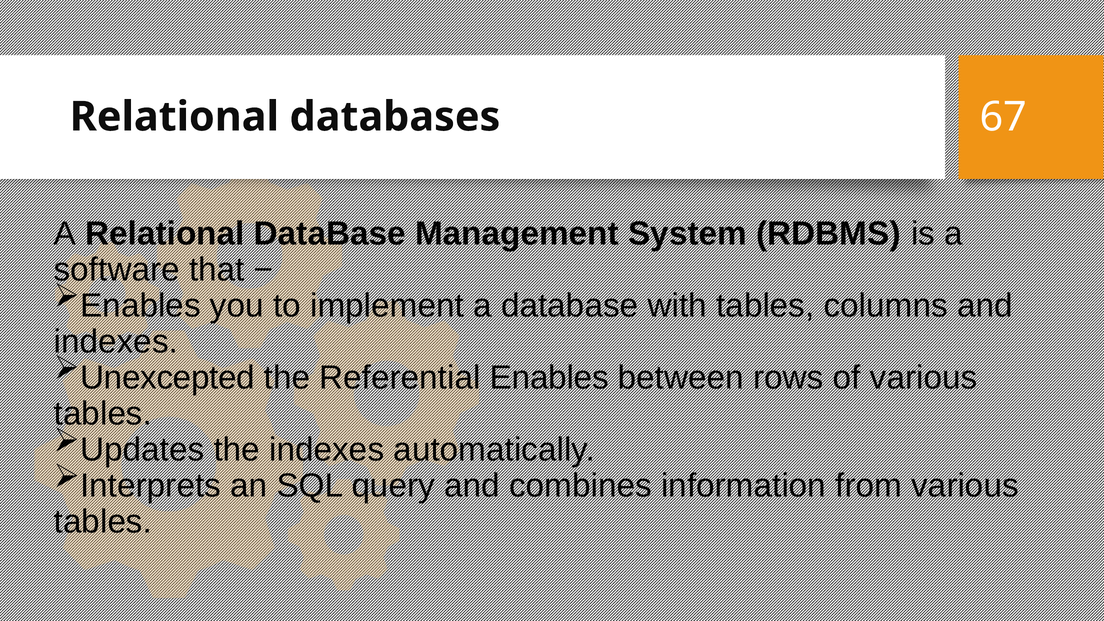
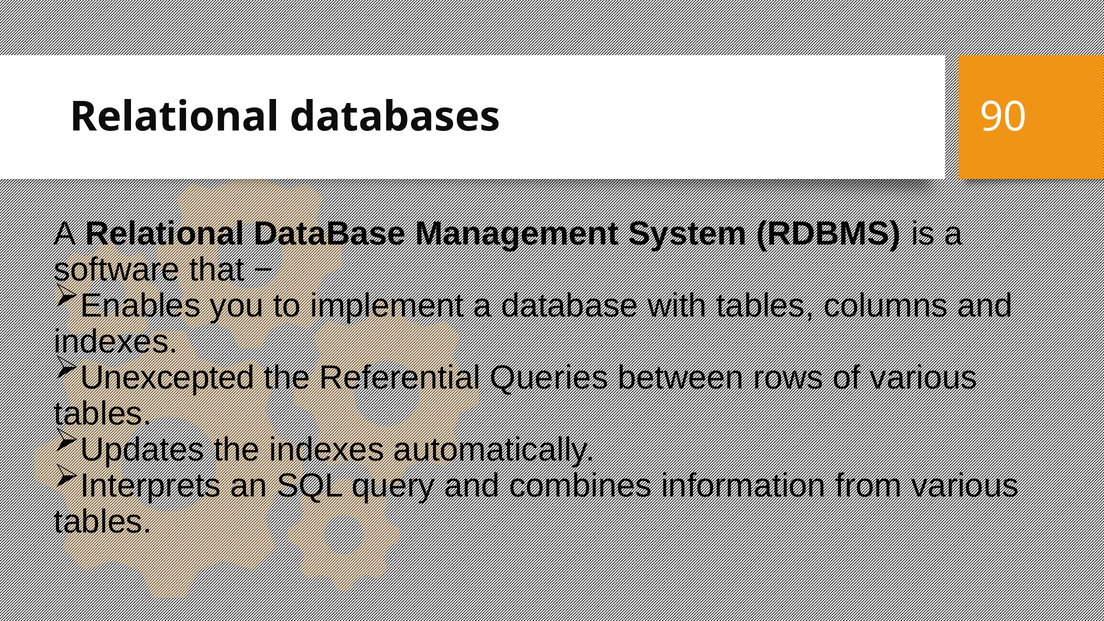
67: 67 -> 90
Referential Enables: Enables -> Queries
